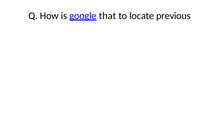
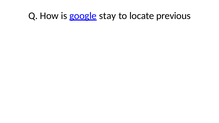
that: that -> stay
